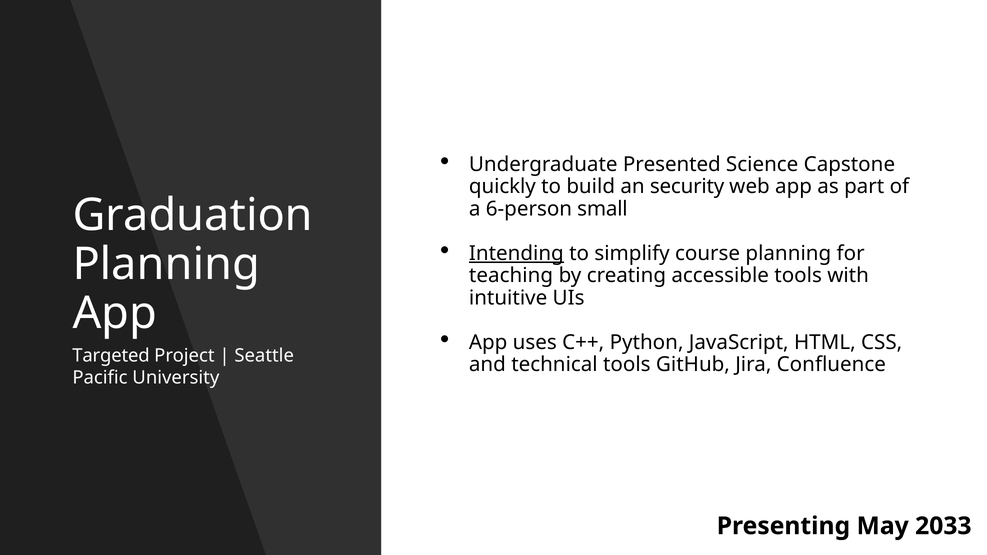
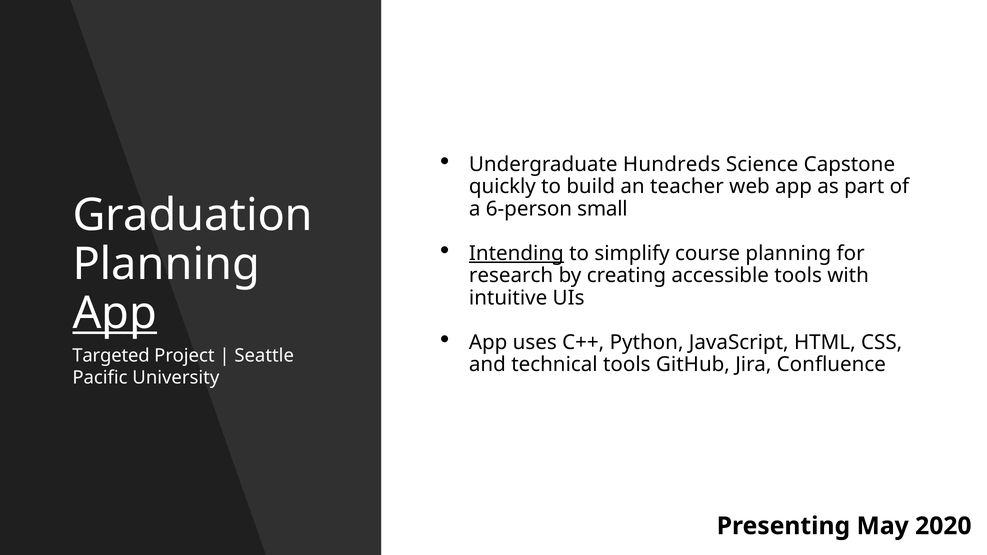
Presented: Presented -> Hundreds
security: security -> teacher
teaching: teaching -> research
App at (115, 313) underline: none -> present
2033: 2033 -> 2020
